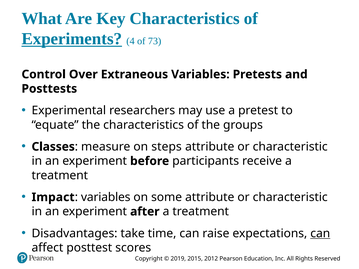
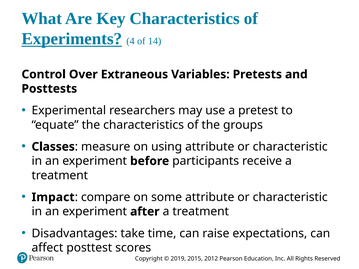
73: 73 -> 14
steps: steps -> using
variables at (106, 197): variables -> compare
can at (320, 234) underline: present -> none
